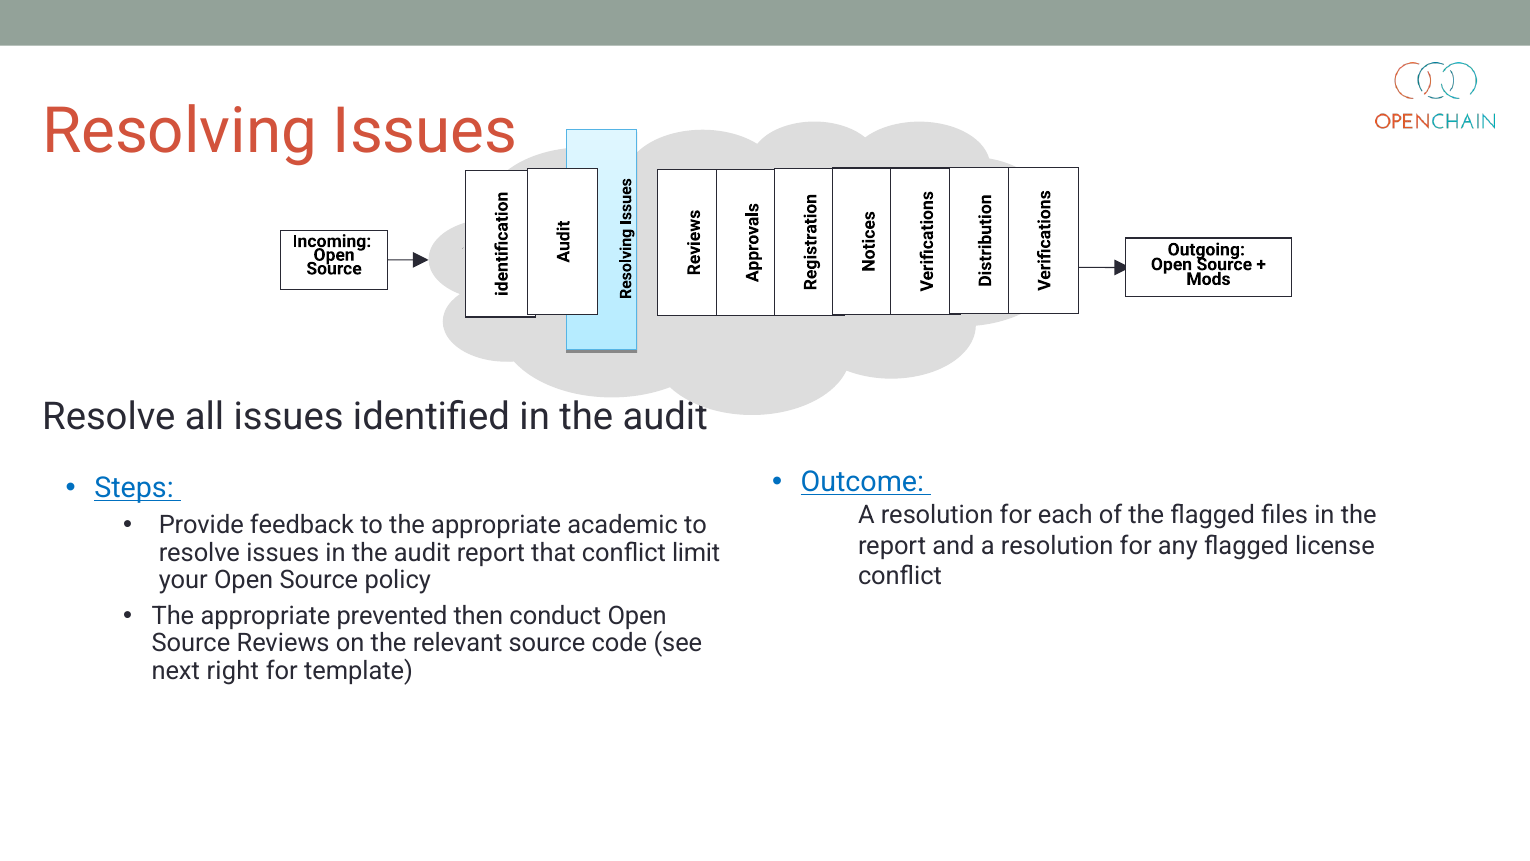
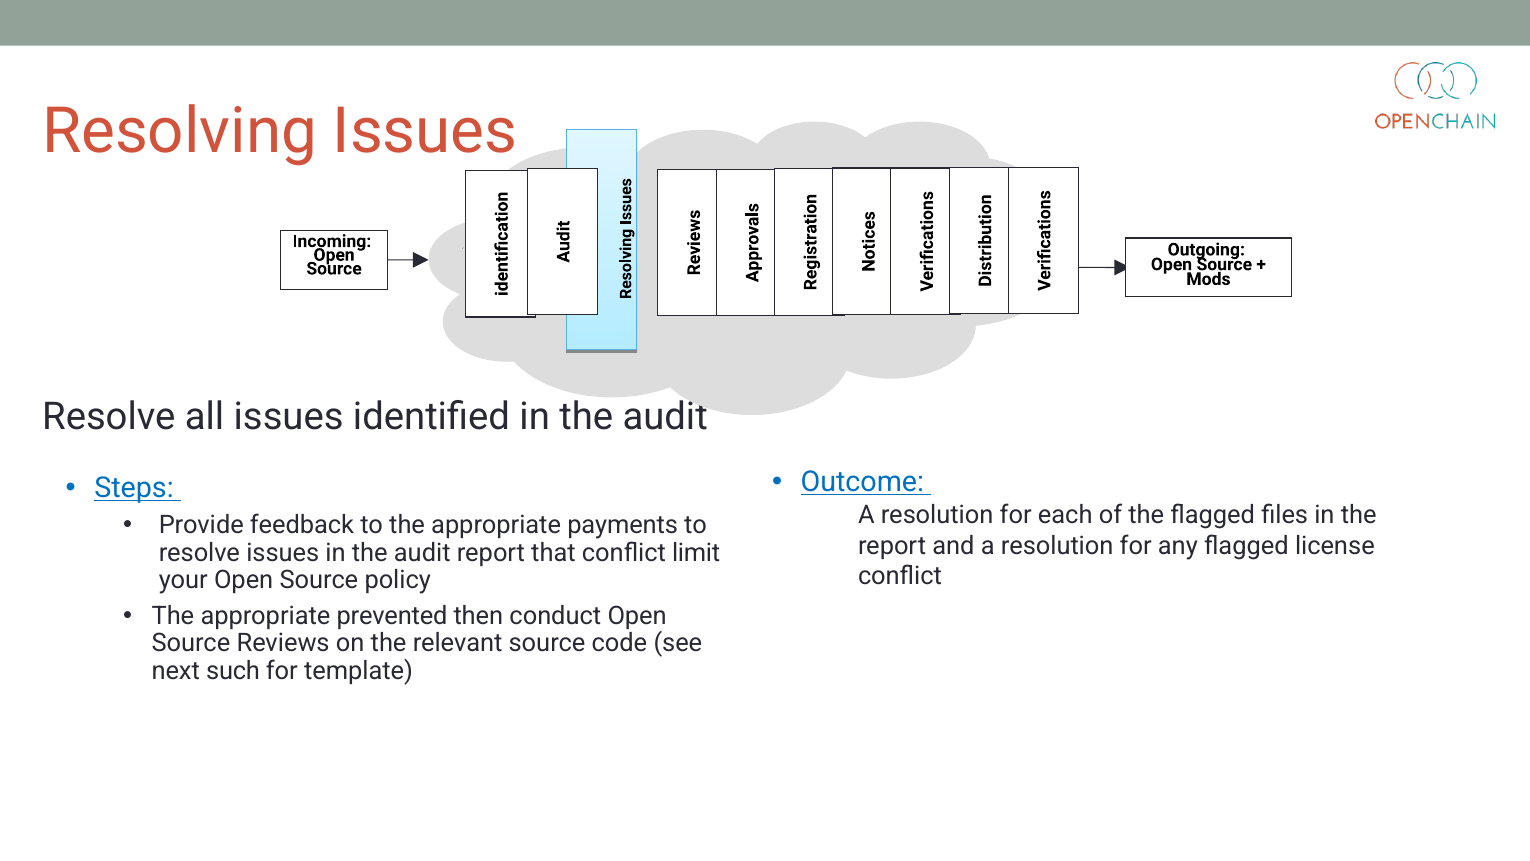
academic: academic -> payments
right: right -> such
